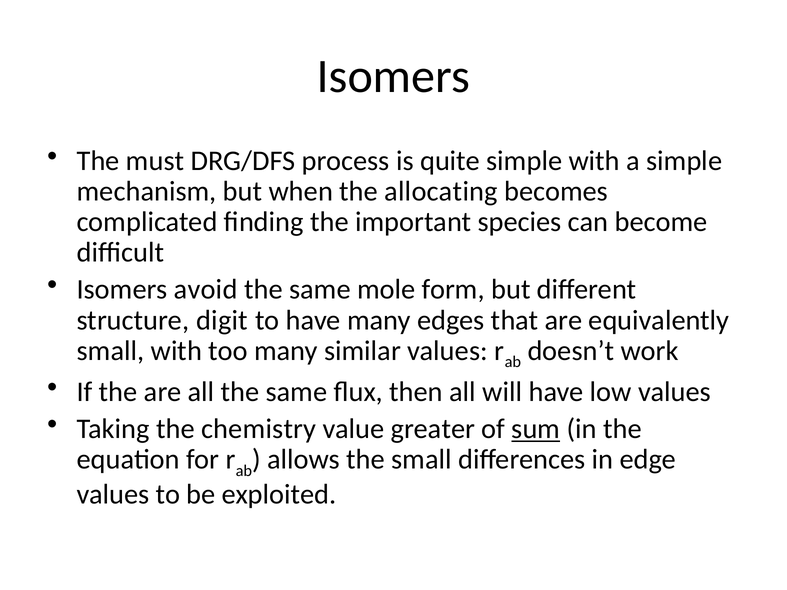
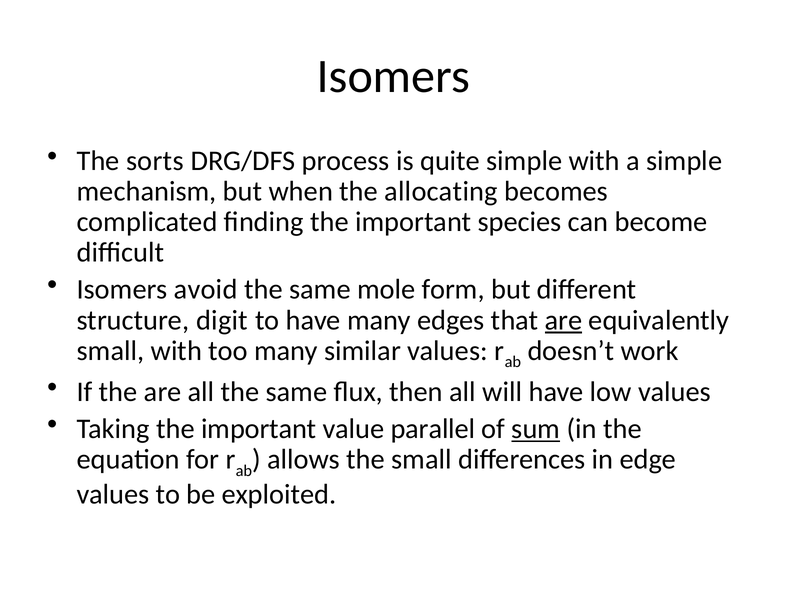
must: must -> sorts
are at (563, 320) underline: none -> present
Taking the chemistry: chemistry -> important
greater: greater -> parallel
